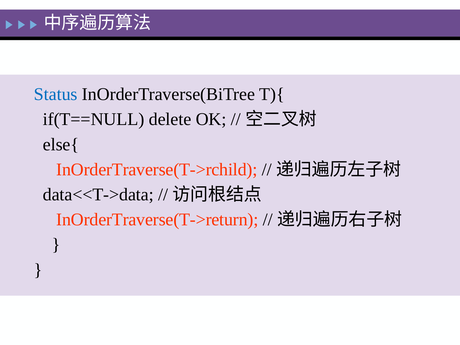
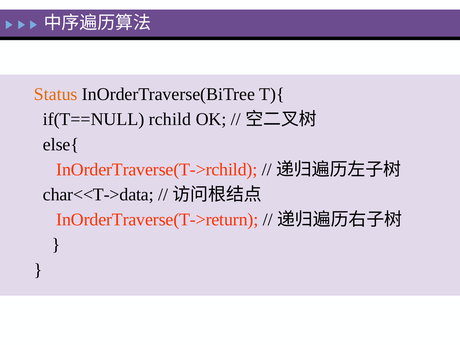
Status colour: blue -> orange
delete: delete -> rchild
data<<T->data: data<<T->data -> char<<T->data
